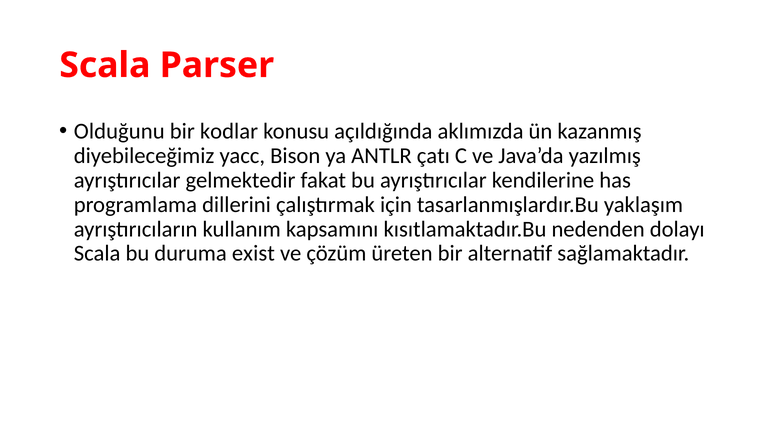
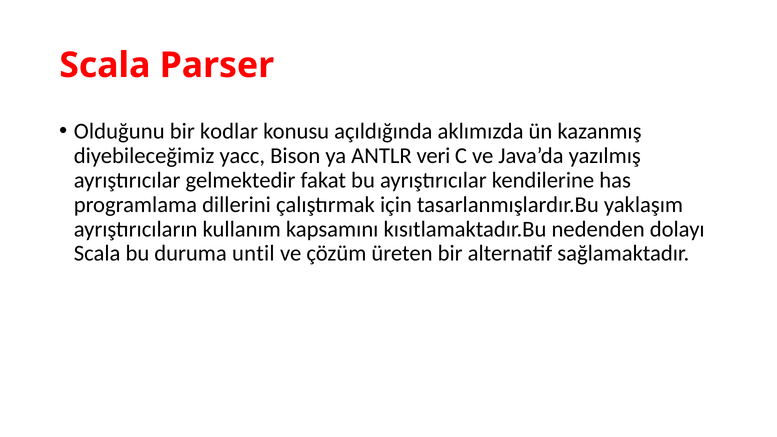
çatı: çatı -> veri
exist: exist -> until
